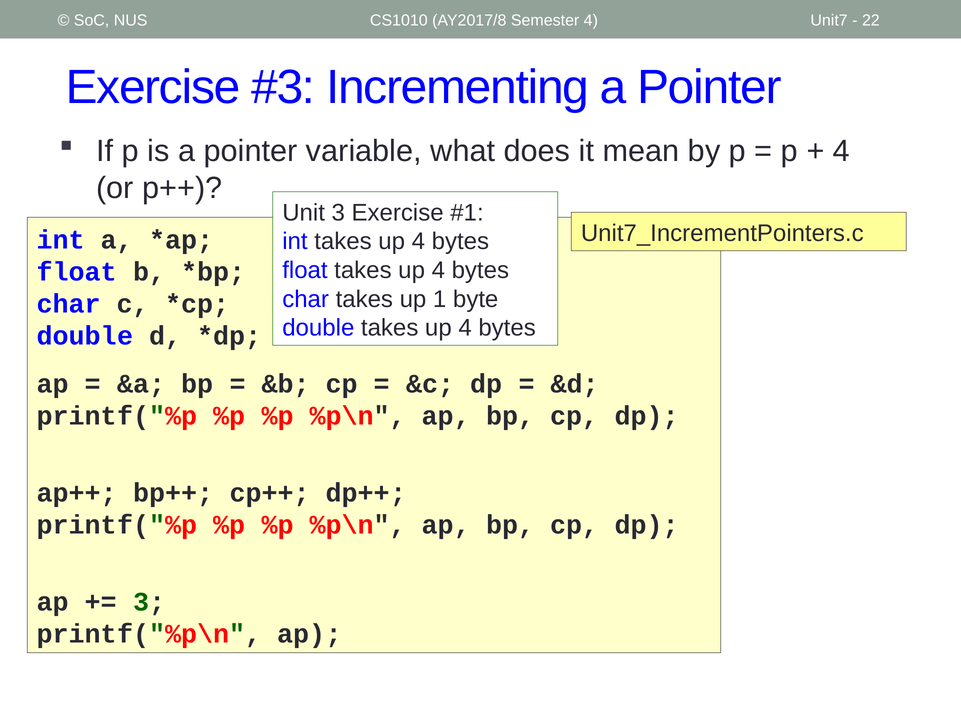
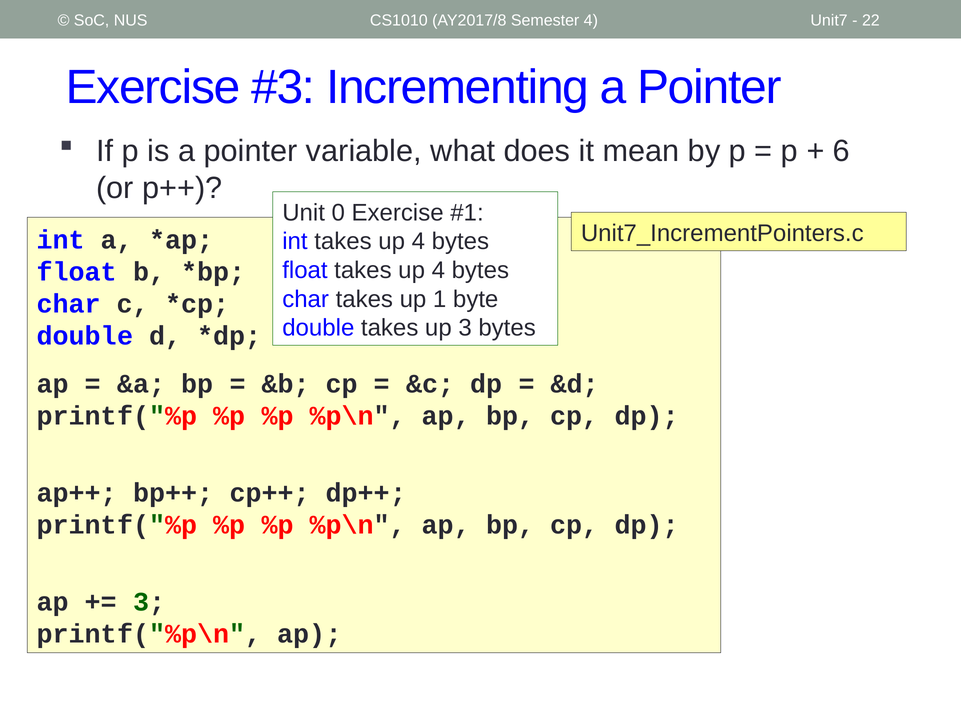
4 at (841, 151): 4 -> 6
Unit 3: 3 -> 0
double takes up 4: 4 -> 3
